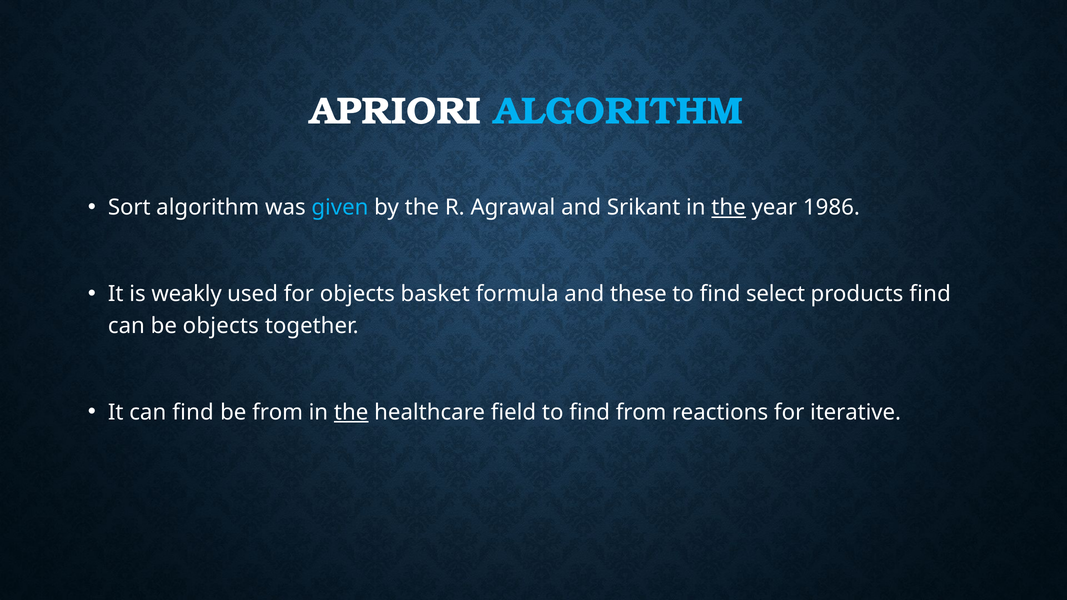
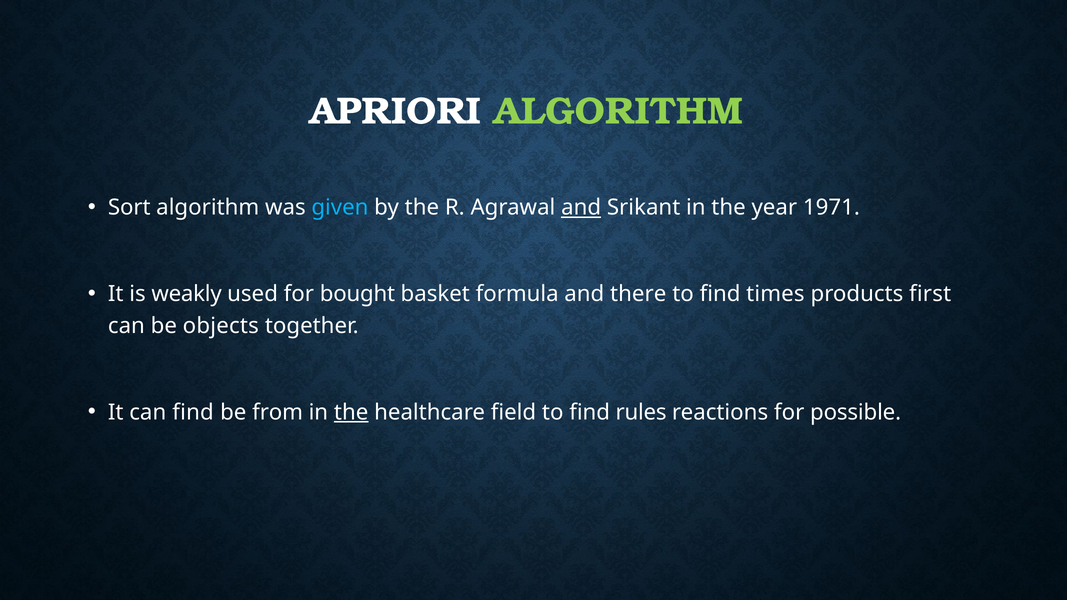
ALGORITHM at (618, 111) colour: light blue -> light green
and at (581, 208) underline: none -> present
the at (729, 208) underline: present -> none
1986: 1986 -> 1971
for objects: objects -> bought
these: these -> there
select: select -> times
products find: find -> first
find from: from -> rules
iterative: iterative -> possible
